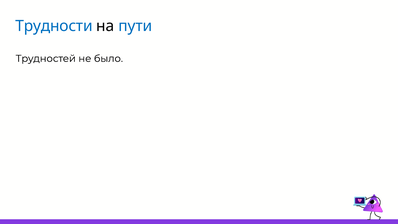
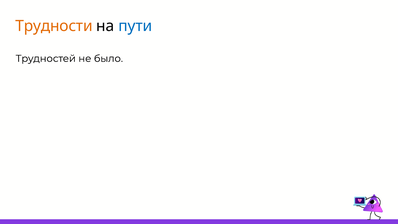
Трудности colour: blue -> orange
